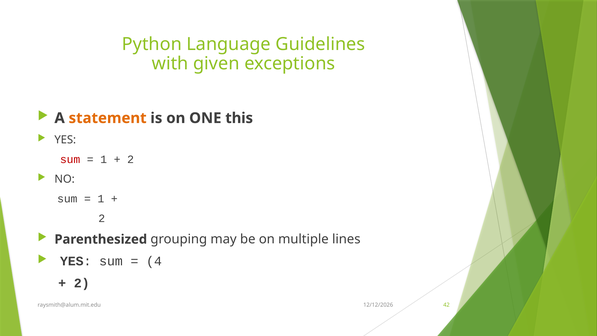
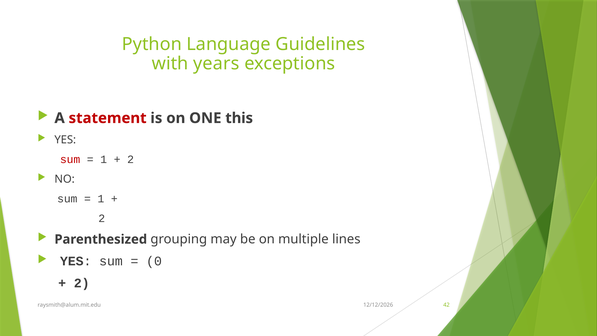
given: given -> years
statement colour: orange -> red
4: 4 -> 0
